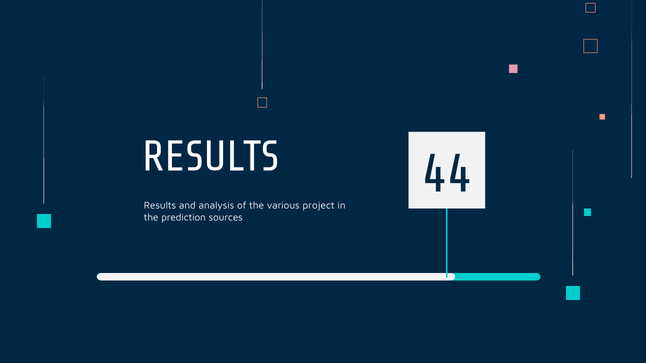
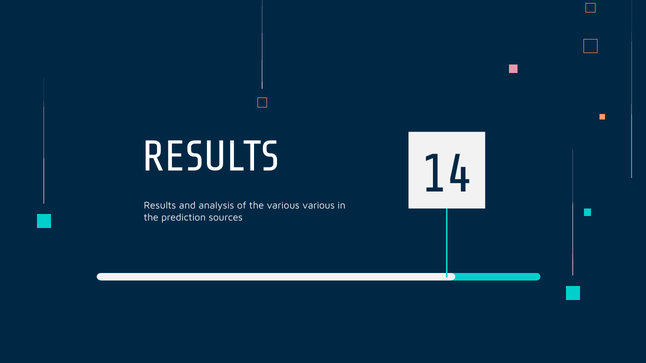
44: 44 -> 14
various project: project -> various
